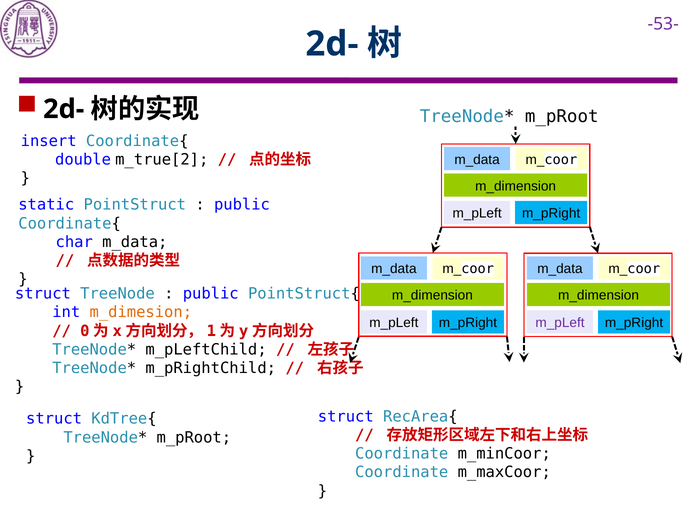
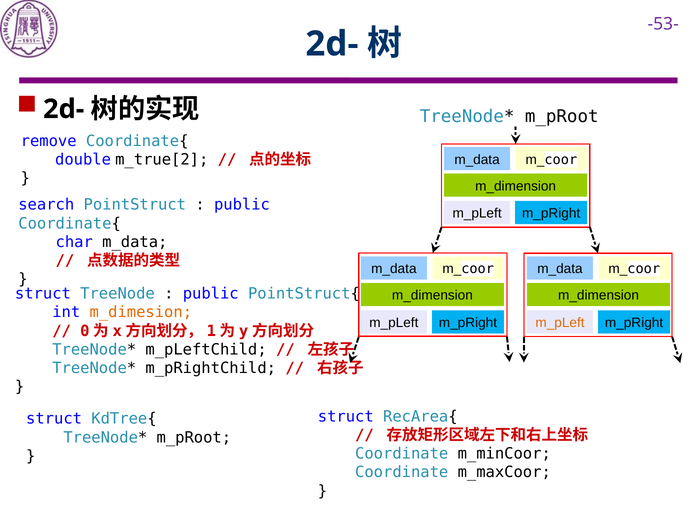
insert: insert -> remove
static: static -> search
m_pLeft at (560, 323) colour: purple -> orange
